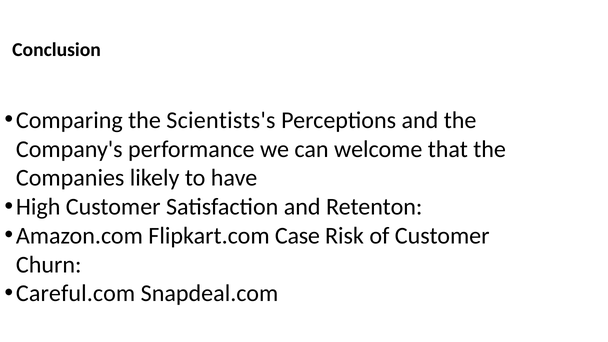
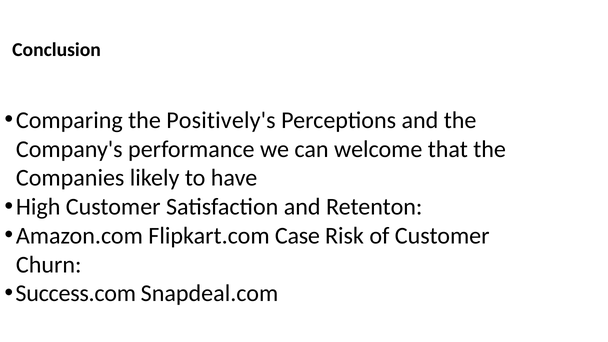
Scientists's: Scientists's -> Positively's
Careful.com: Careful.com -> Success.com
